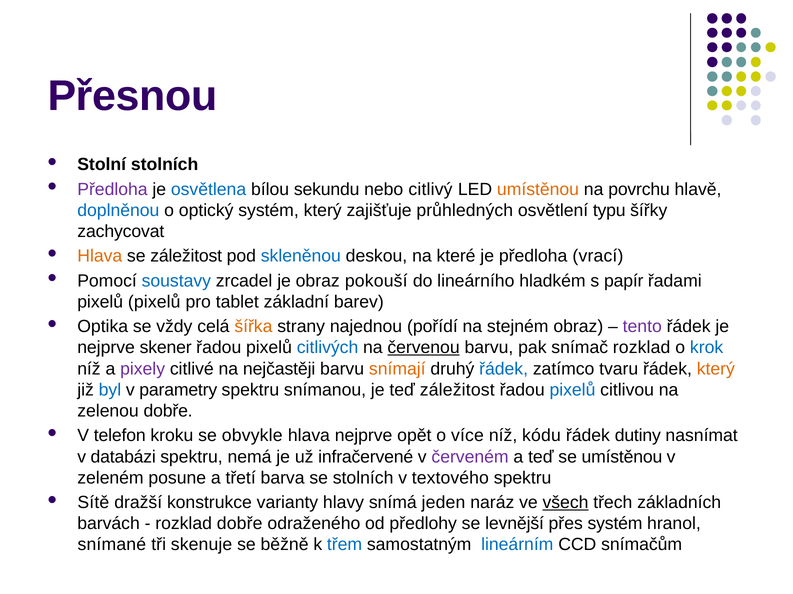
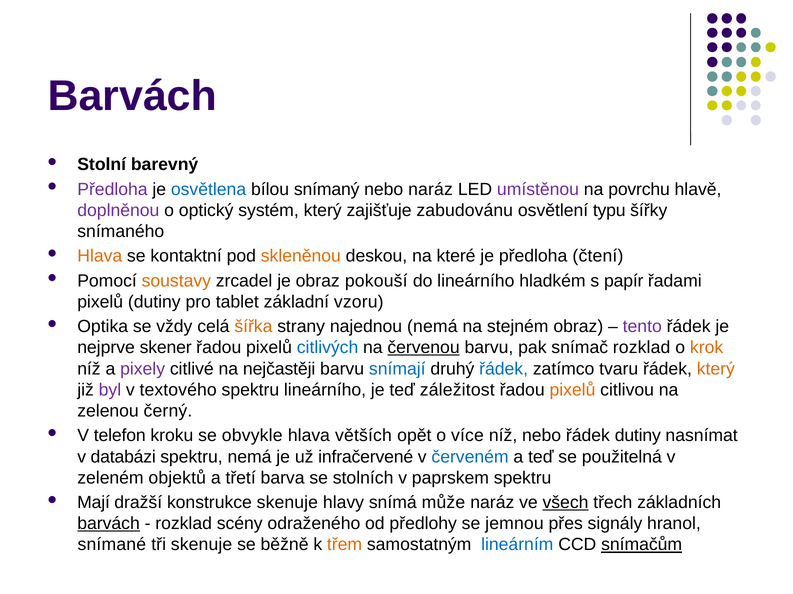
Přesnou at (132, 96): Přesnou -> Barvách
Stolní stolních: stolních -> barevný
sekundu: sekundu -> snímaný
nebo citlivý: citlivý -> naráz
umístěnou at (538, 190) colour: orange -> purple
doplněnou colour: blue -> purple
průhledných: průhledných -> zabudovánu
zachycovat: zachycovat -> snímaného
se záležitost: záležitost -> kontaktní
skleněnou colour: blue -> orange
vrací: vrací -> čtení
soustavy colour: blue -> orange
pixelů pixelů: pixelů -> dutiny
barev: barev -> vzoru
najednou pořídí: pořídí -> nemá
krok colour: blue -> orange
snímají colour: orange -> blue
byl colour: blue -> purple
parametry: parametry -> textového
spektru snímanou: snímanou -> lineárního
pixelů at (572, 390) colour: blue -> orange
zelenou dobře: dobře -> černý
hlava nejprve: nejprve -> větších
níž kódu: kódu -> nebo
červeném colour: purple -> blue
se umístěnou: umístěnou -> použitelná
posune: posune -> objektů
textového: textového -> paprskem
Sítě: Sítě -> Mají
konstrukce varianty: varianty -> skenuje
jeden: jeden -> může
barvách at (109, 524) underline: none -> present
rozklad dobře: dobře -> scény
levnější: levnější -> jemnou
přes systém: systém -> signály
třem colour: blue -> orange
snímačům underline: none -> present
